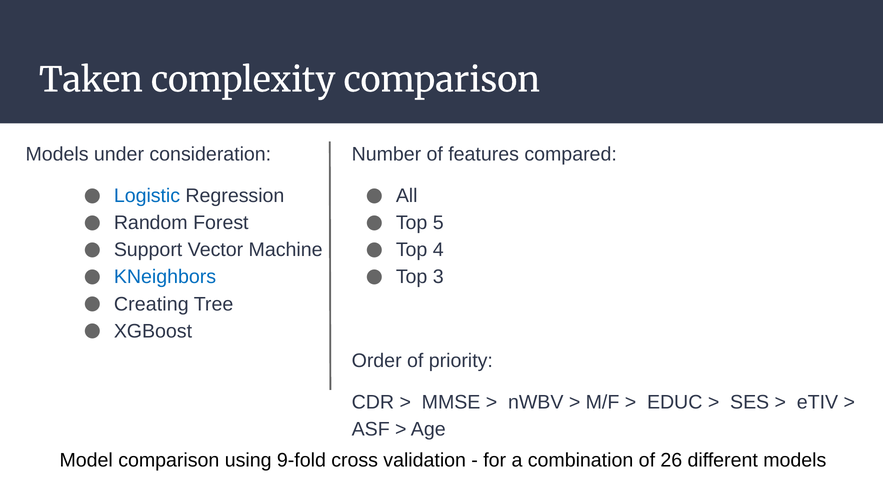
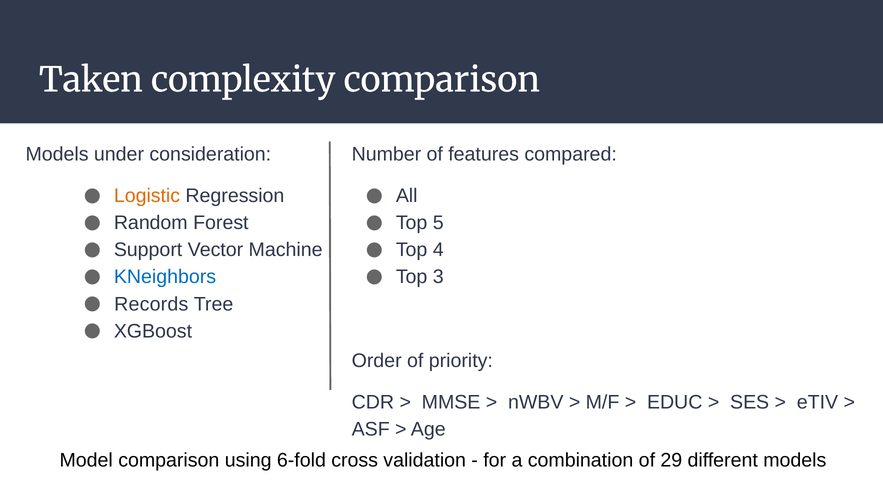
Logistic colour: blue -> orange
Creating: Creating -> Records
9-fold: 9-fold -> 6-fold
26: 26 -> 29
